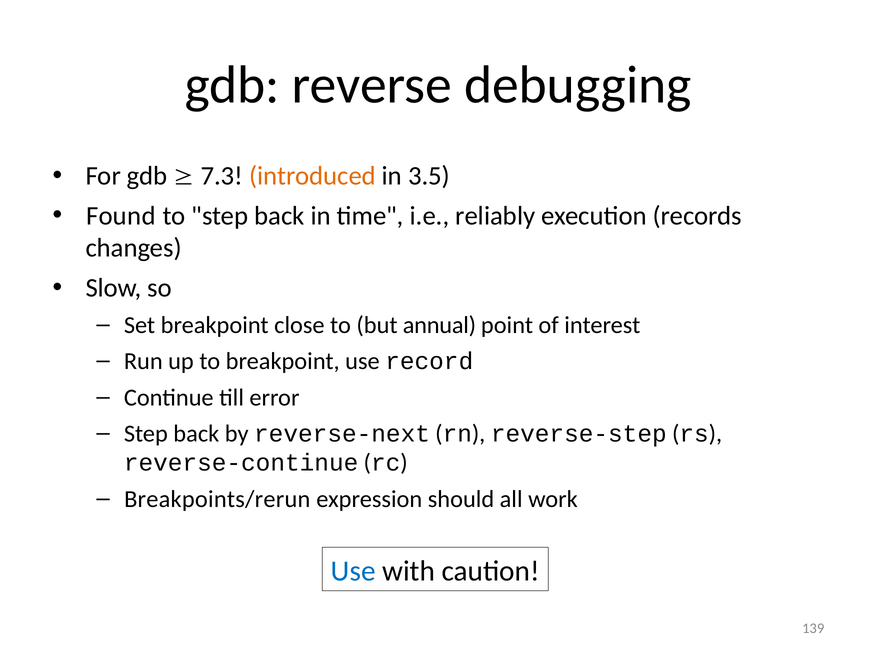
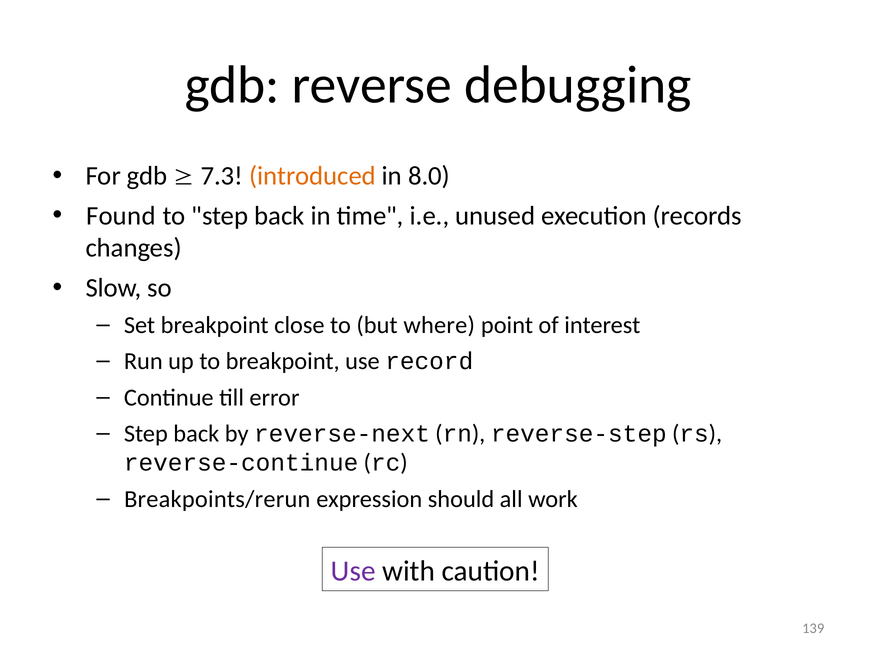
3.5: 3.5 -> 8.0
reliably: reliably -> unused
annual: annual -> where
Use at (353, 571) colour: blue -> purple
